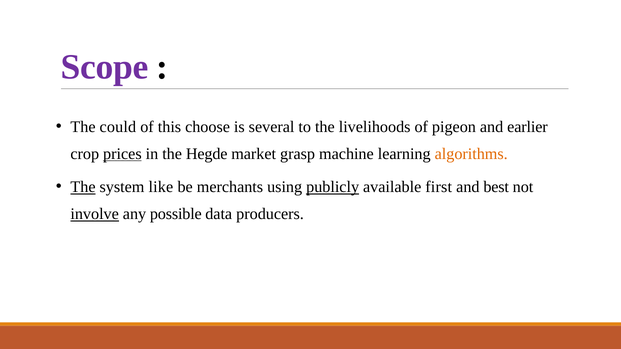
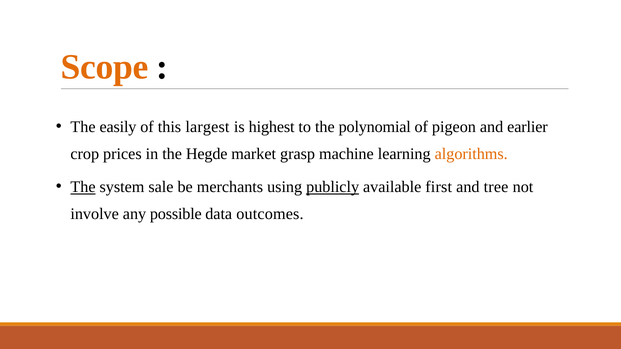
Scope colour: purple -> orange
could: could -> easily
choose: choose -> largest
several: several -> highest
livelihoods: livelihoods -> polynomial
prices underline: present -> none
like: like -> sale
best: best -> tree
involve underline: present -> none
producers: producers -> outcomes
